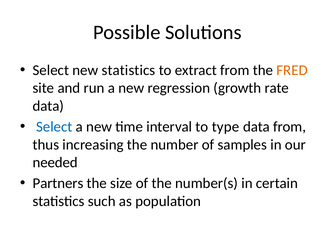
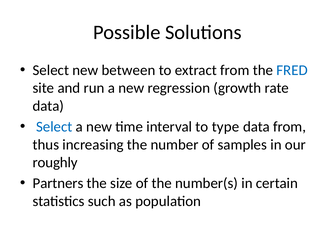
new statistics: statistics -> between
FRED colour: orange -> blue
needed: needed -> roughly
